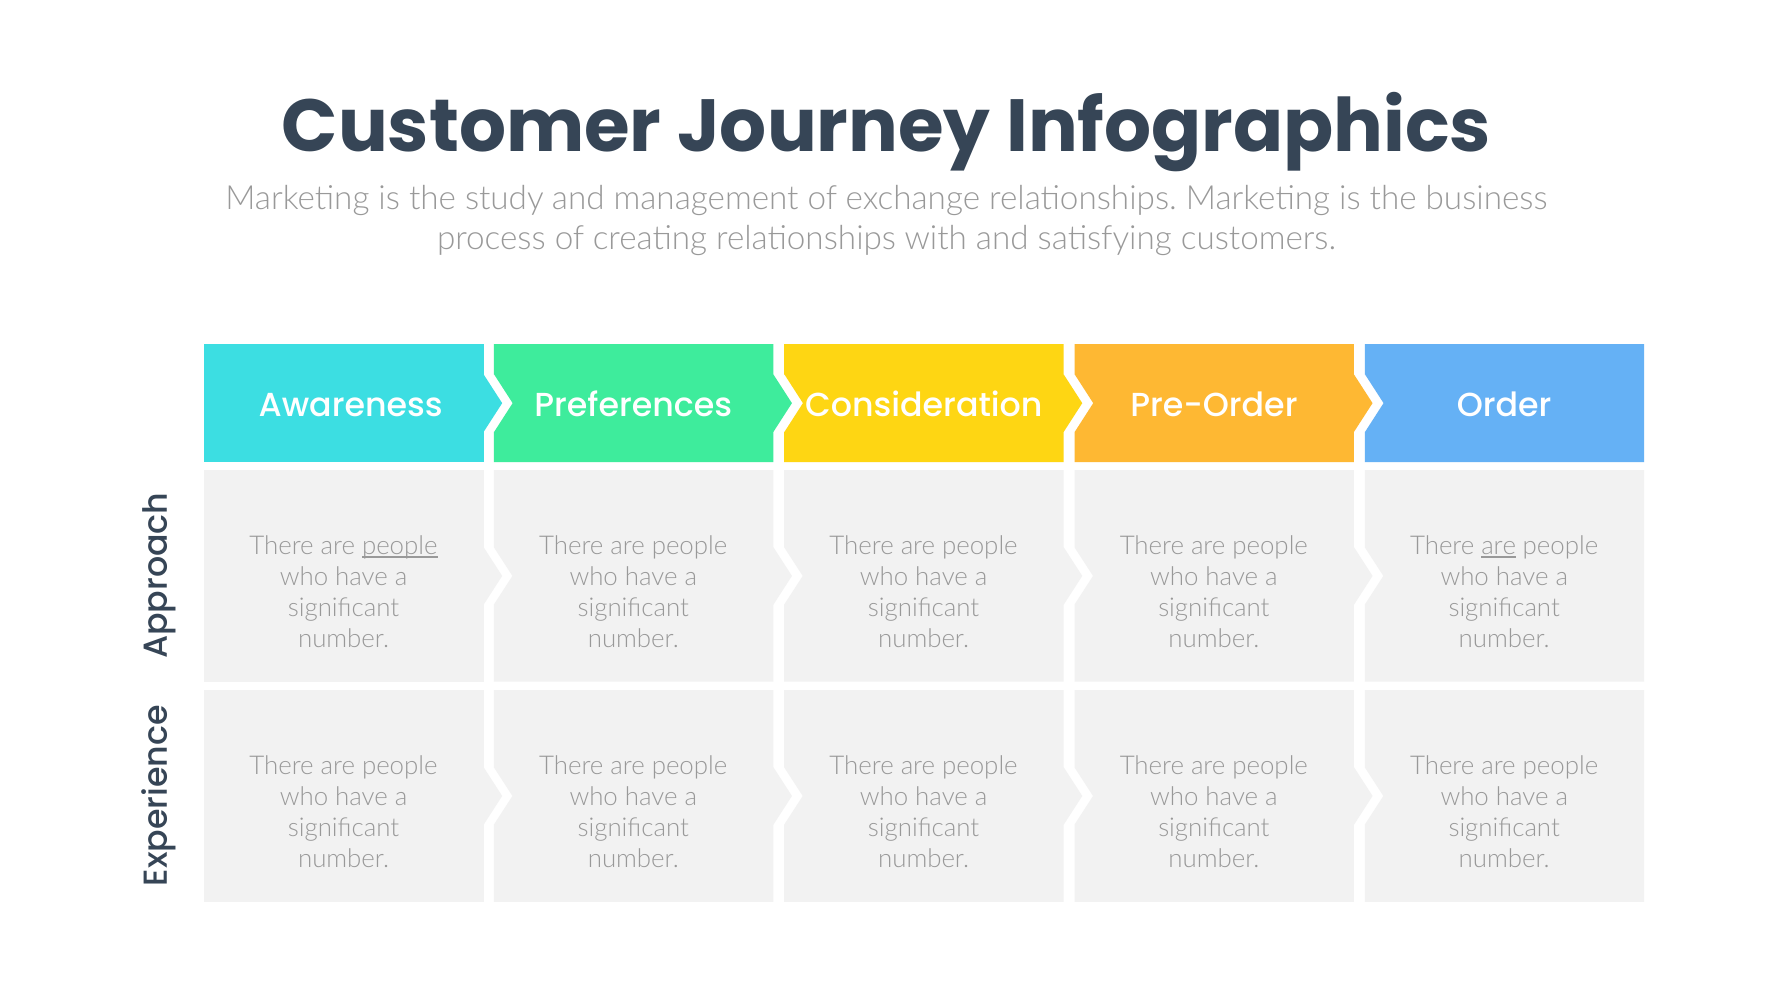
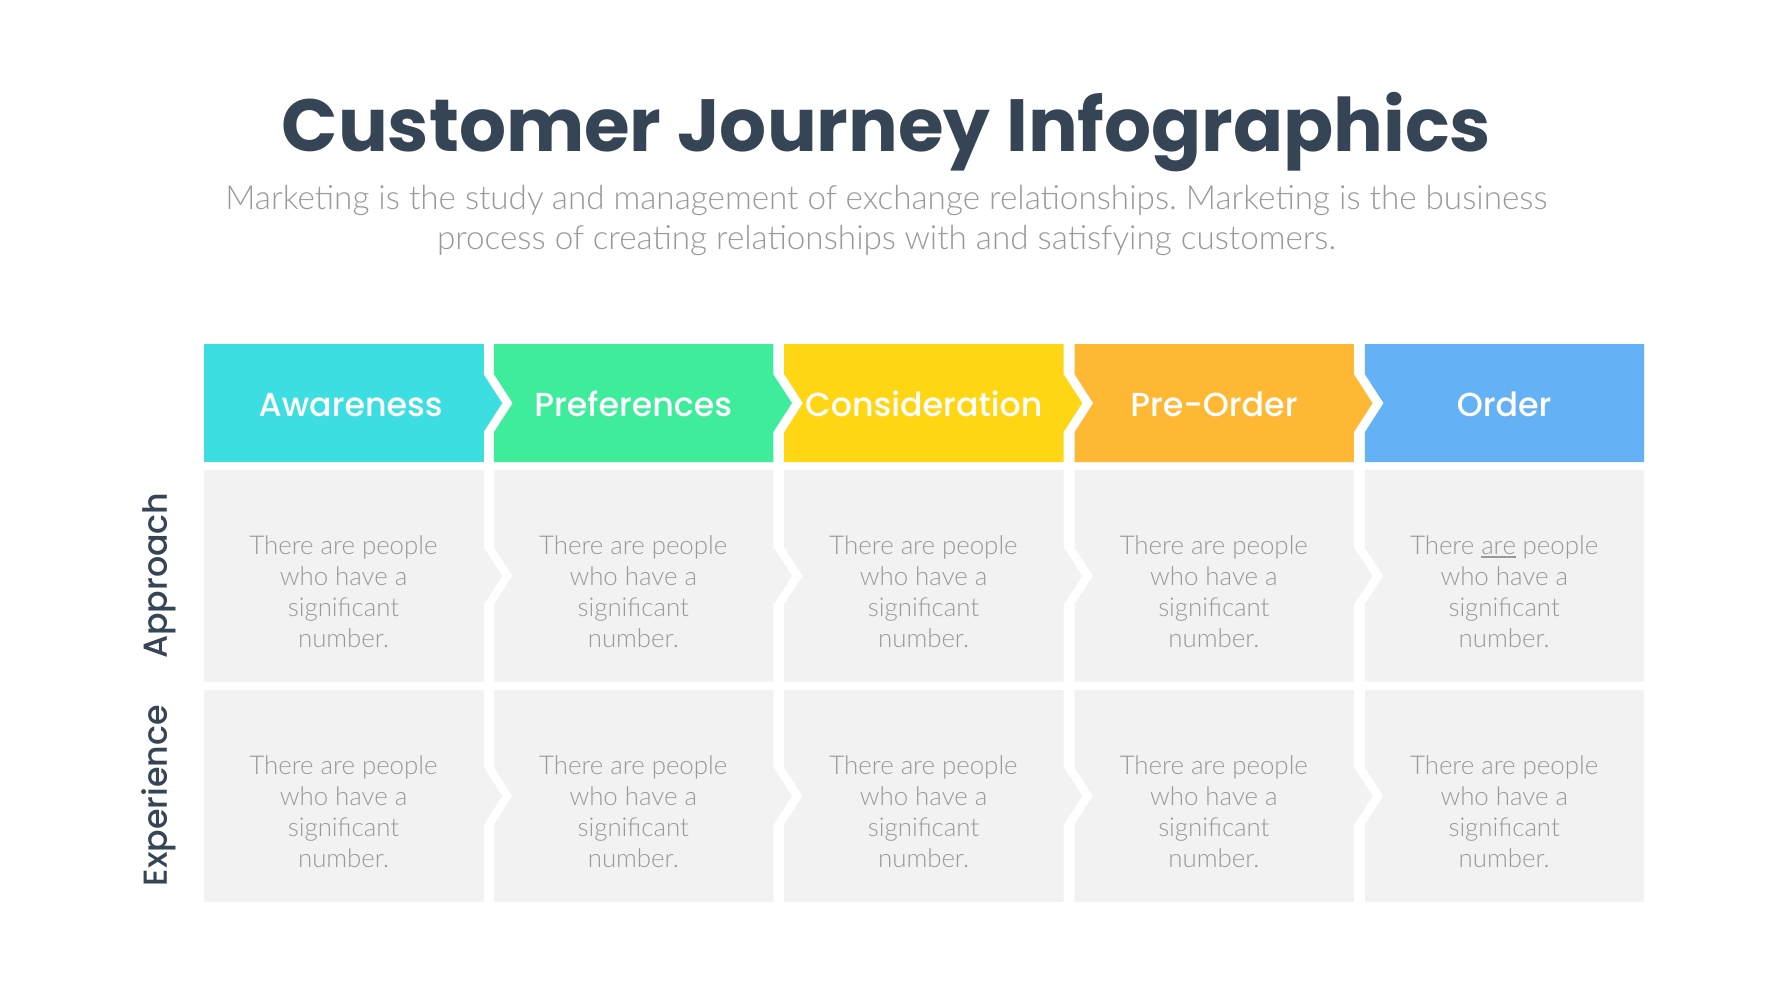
people at (400, 546) underline: present -> none
